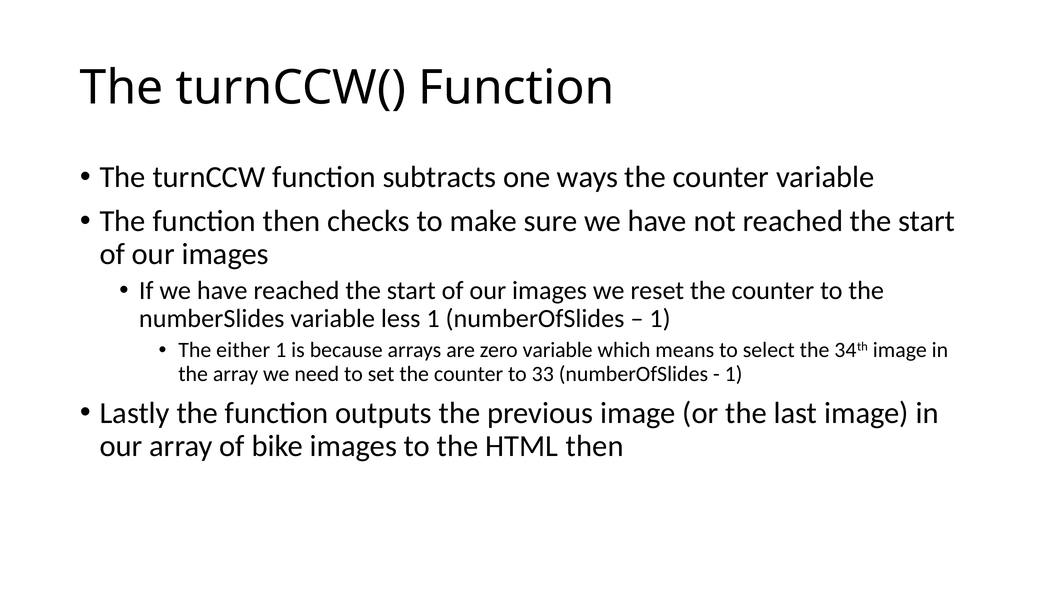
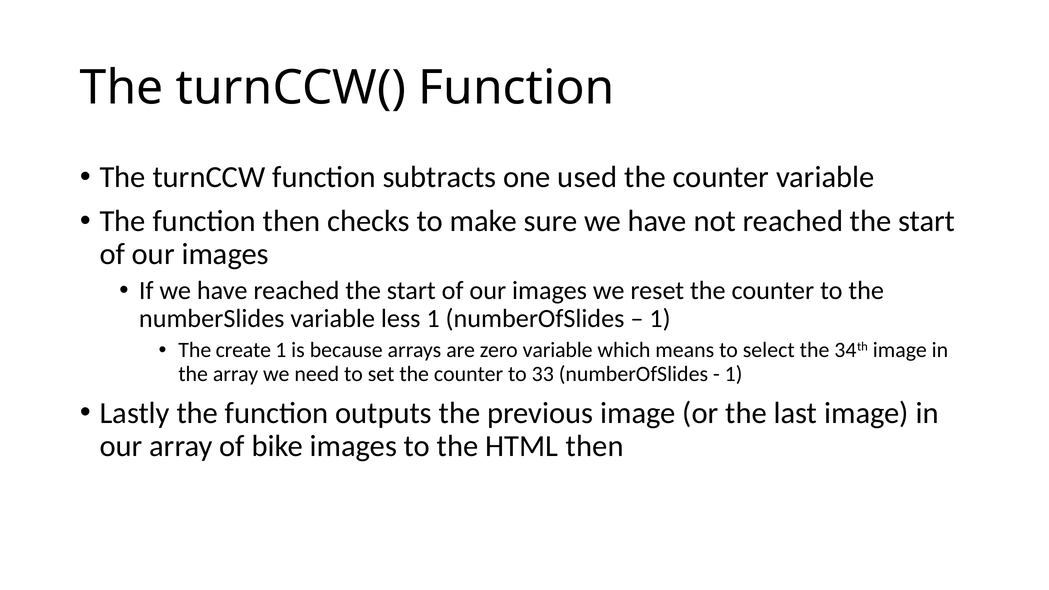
ways: ways -> used
either: either -> create
